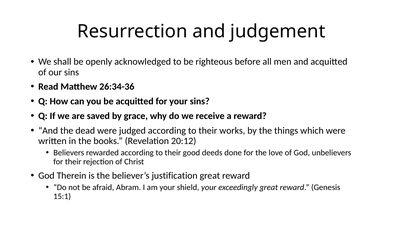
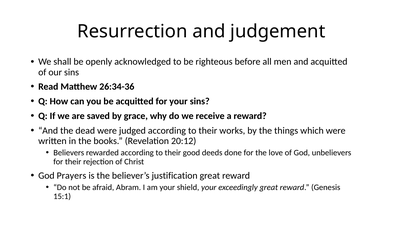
Therein: Therein -> Prayers
